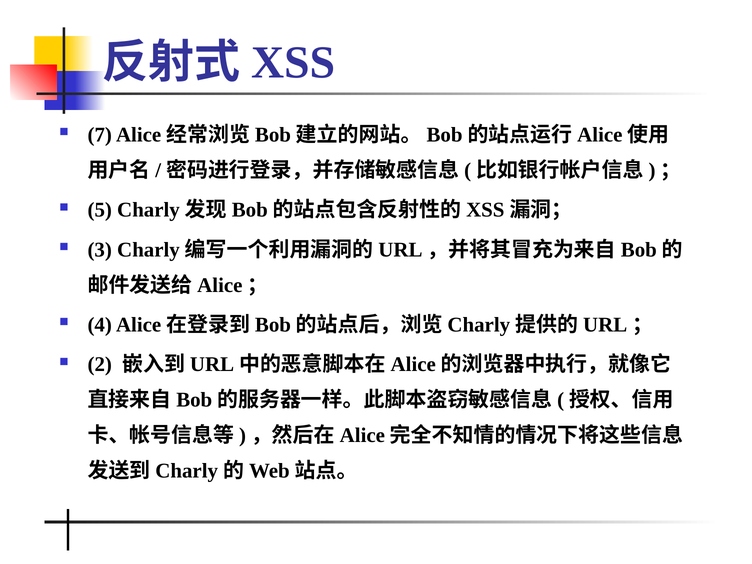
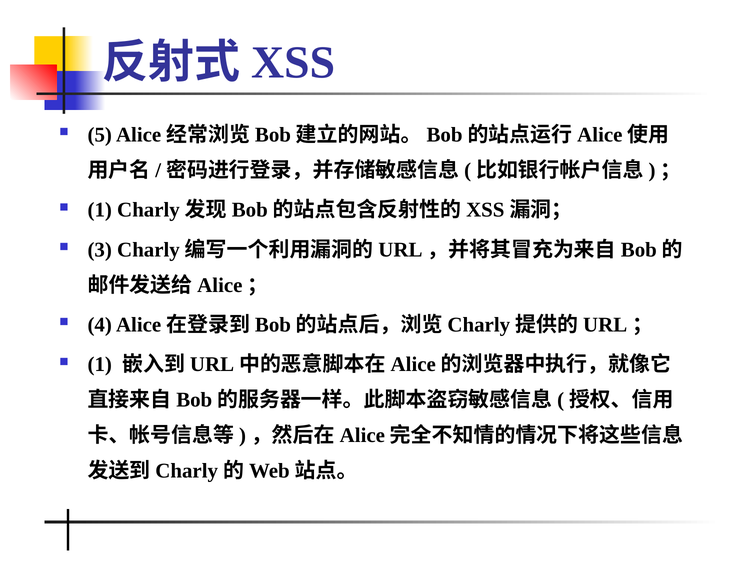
7: 7 -> 5
5 at (100, 210): 5 -> 1
2 at (100, 365): 2 -> 1
